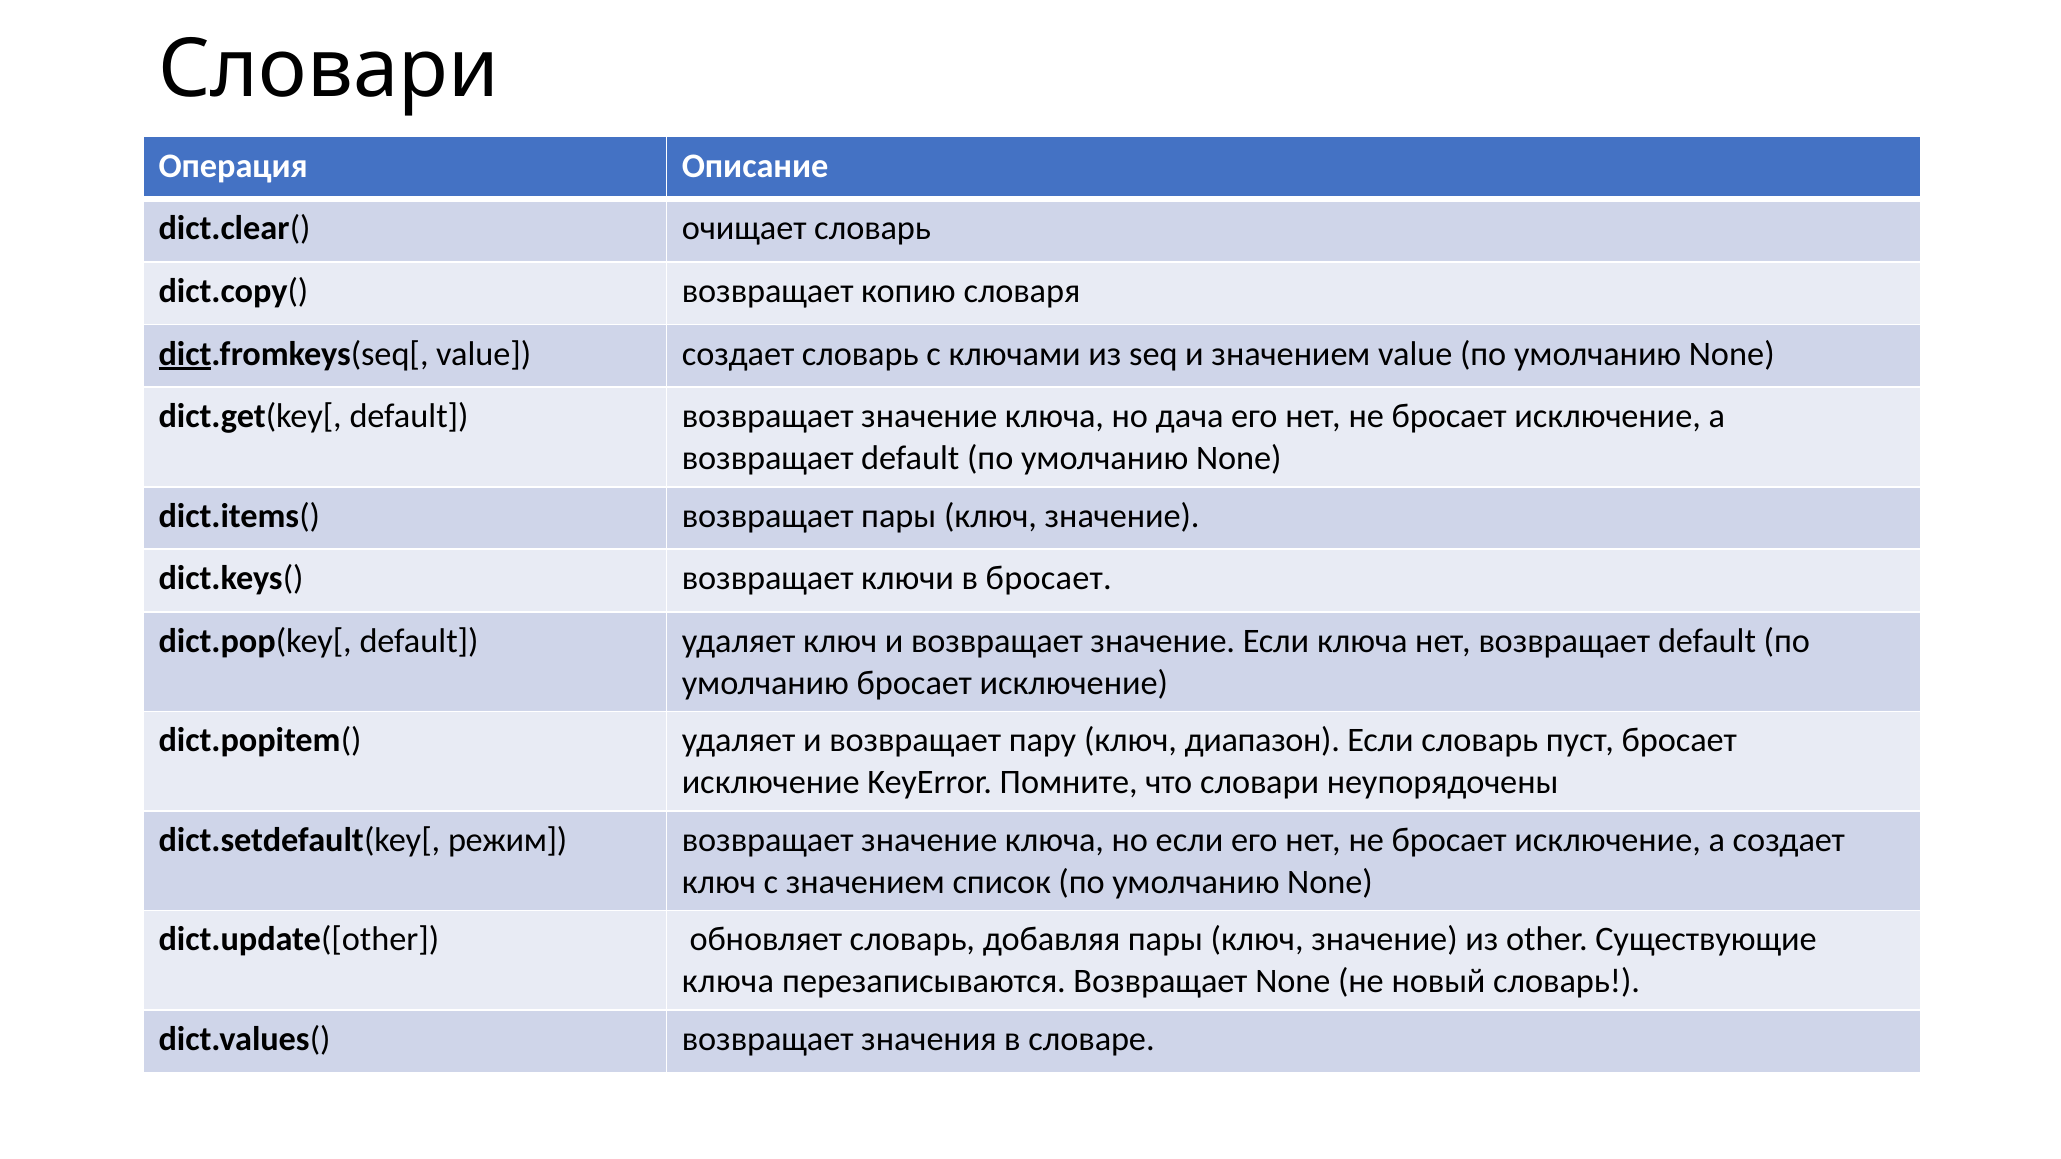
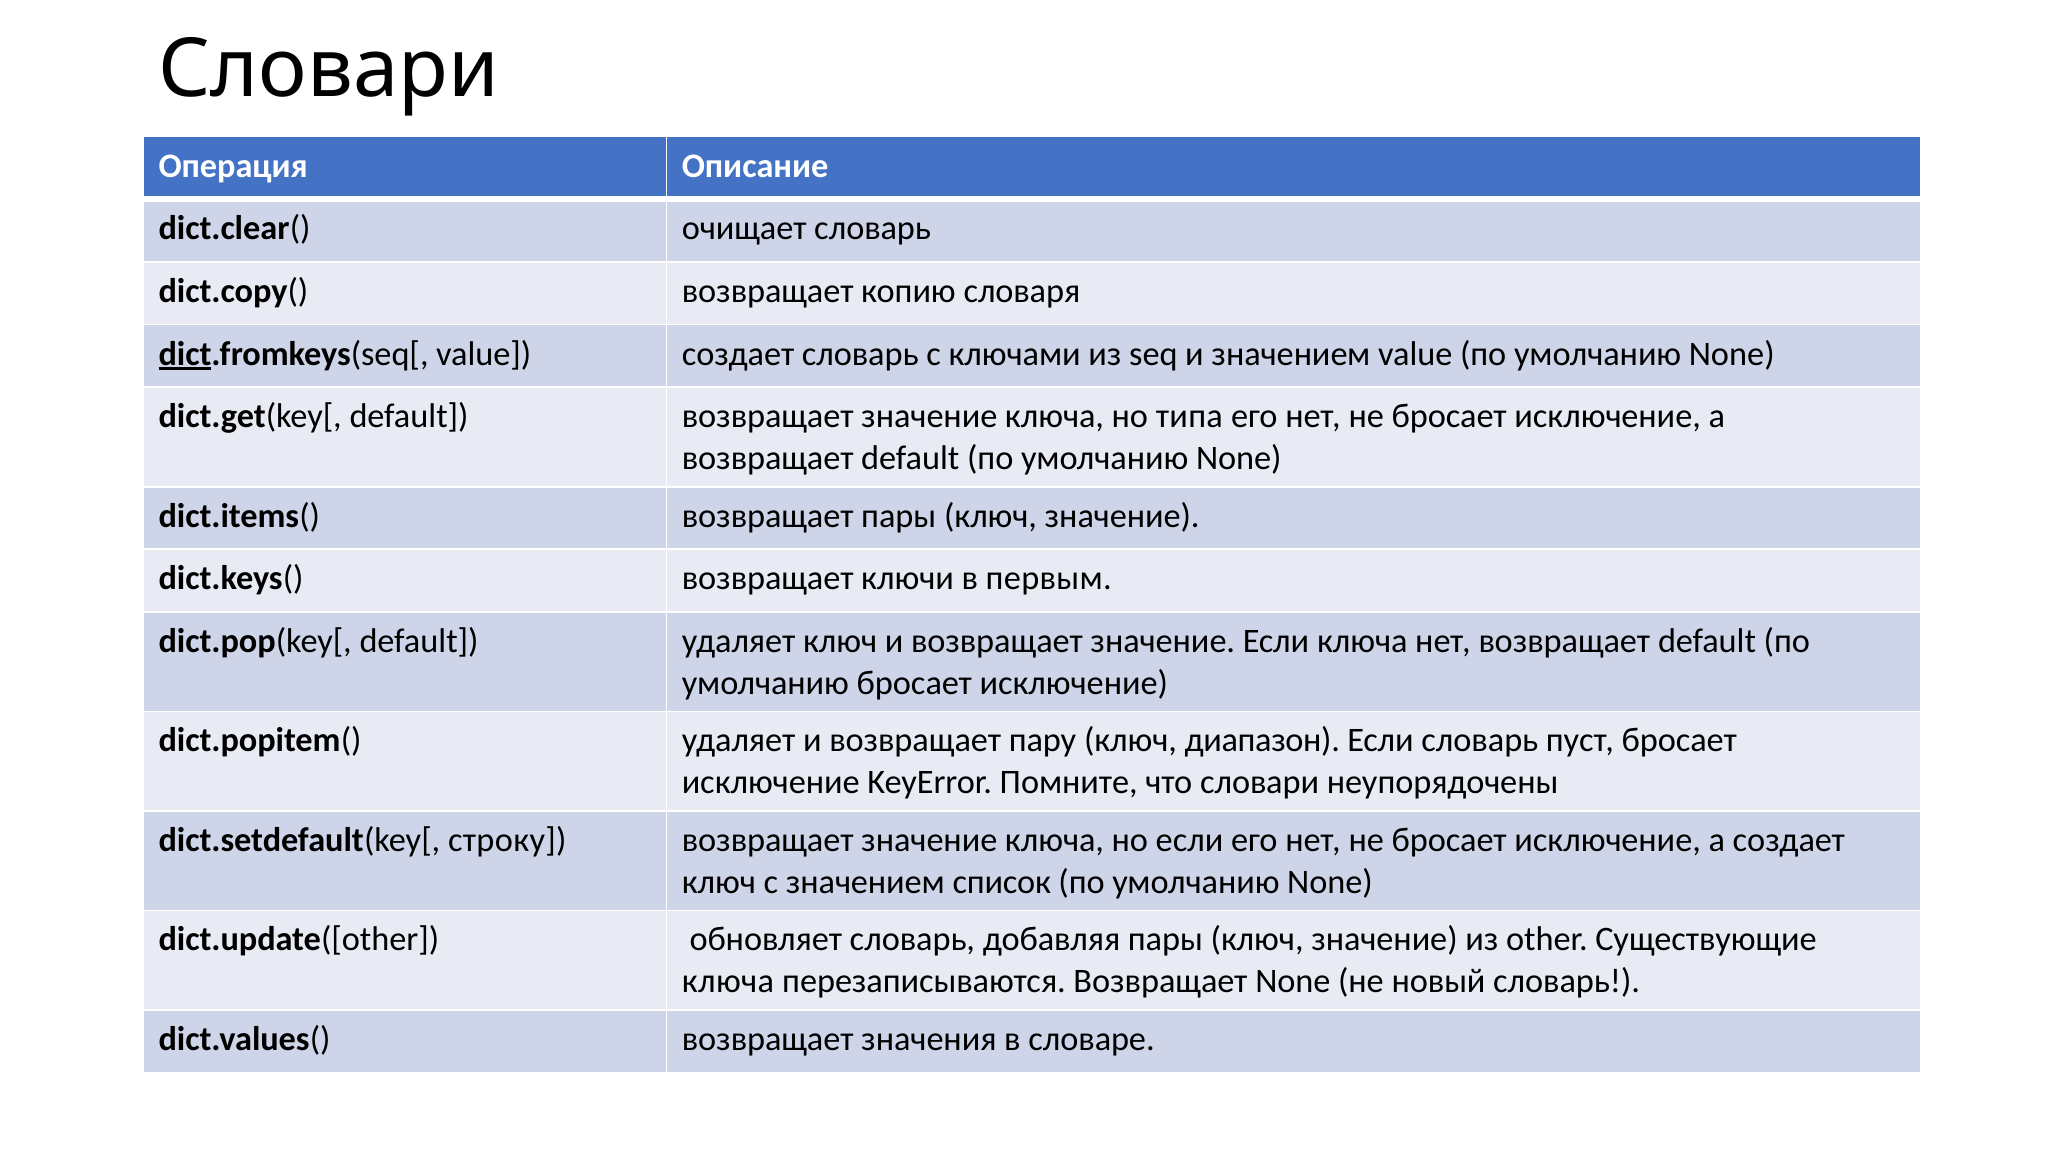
дача: дача -> типа
в бросает: бросает -> первым
режим: режим -> строку
